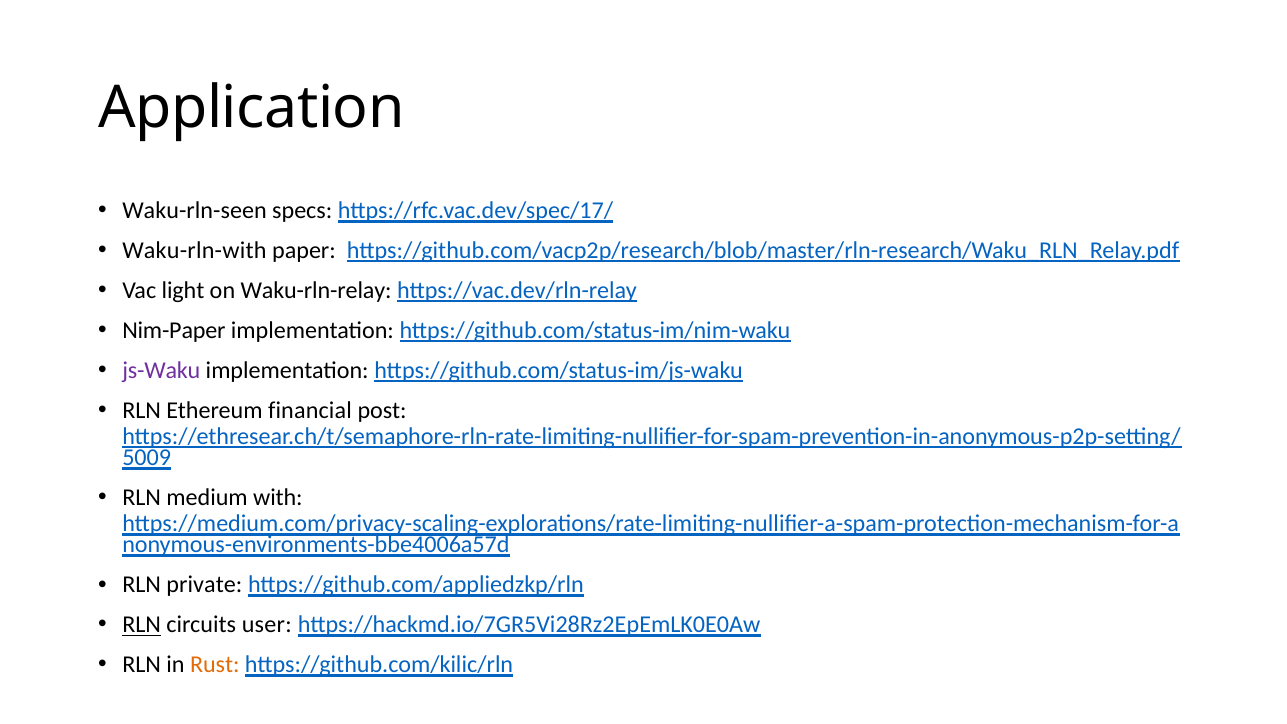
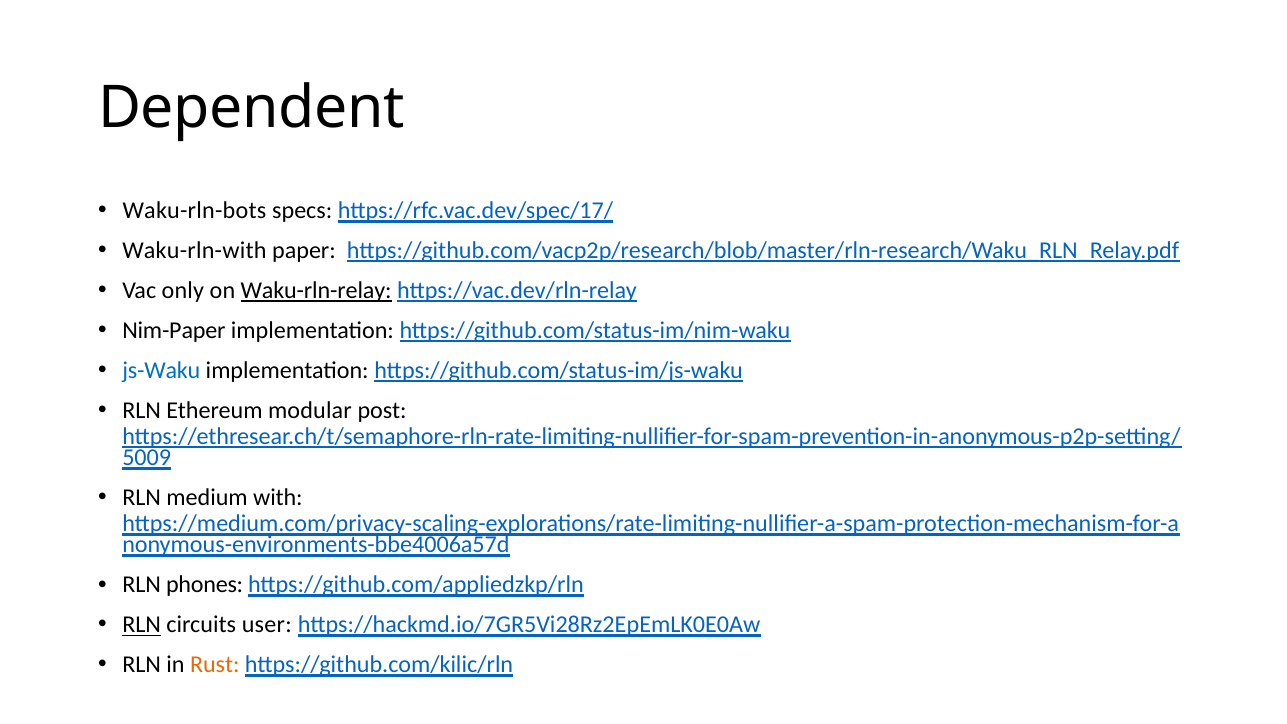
Application: Application -> Dependent
Waku-rln-seen: Waku-rln-seen -> Waku-rln-bots
light: light -> only
Waku-rln-relay underline: none -> present
js-Waku colour: purple -> blue
financial: financial -> modular
private: private -> phones
